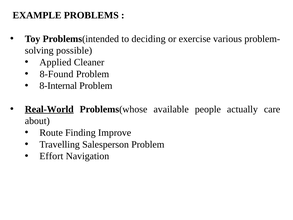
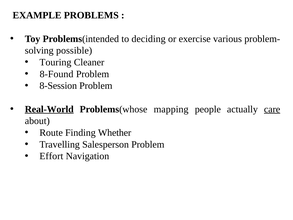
Applied: Applied -> Touring
8-Internal: 8-Internal -> 8-Session
available: available -> mapping
care underline: none -> present
Improve: Improve -> Whether
